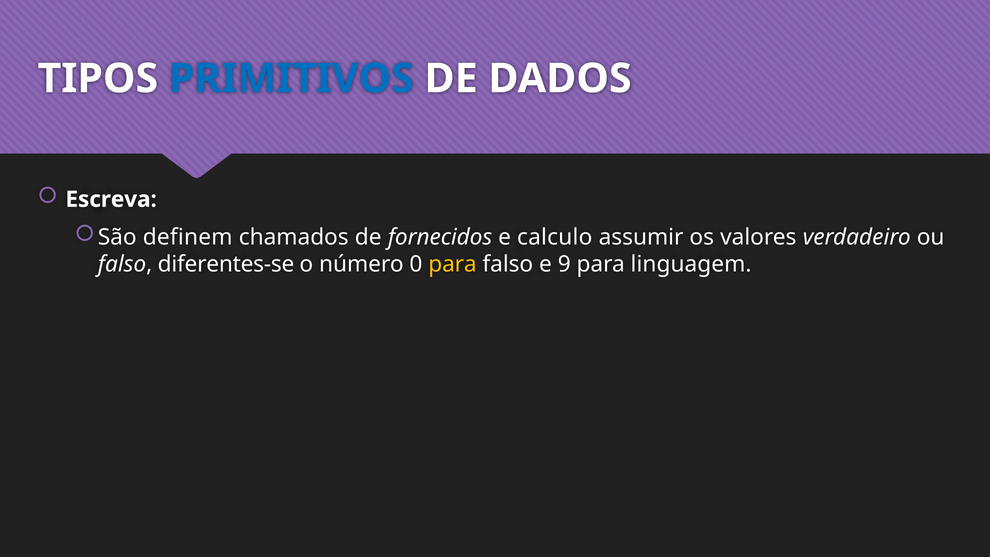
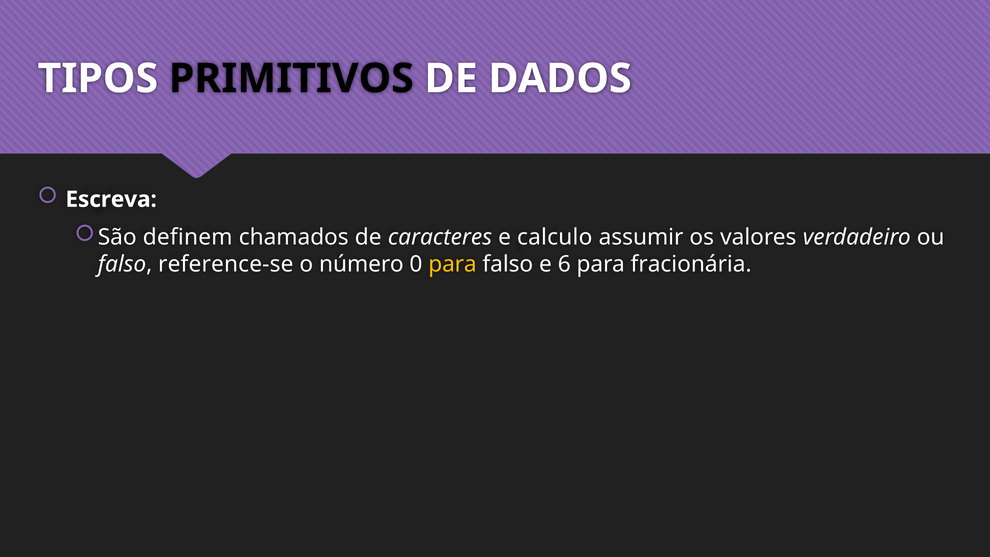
PRIMITIVOS colour: blue -> black
fornecidos: fornecidos -> caracteres
diferentes-se: diferentes-se -> reference-se
9: 9 -> 6
linguagem: linguagem -> fracionária
